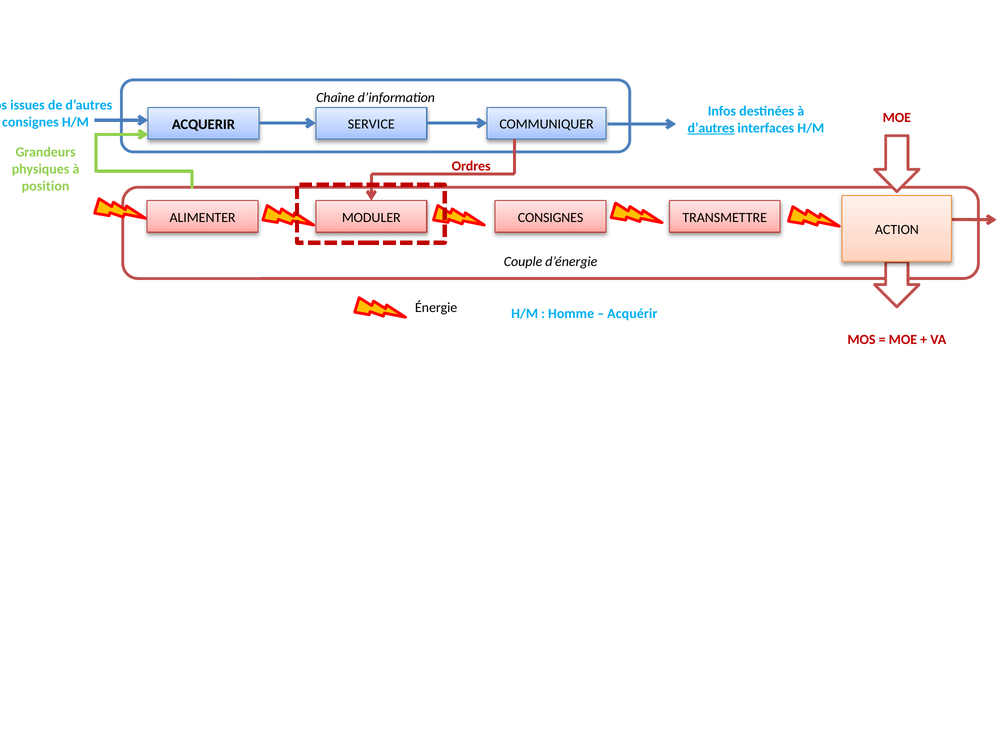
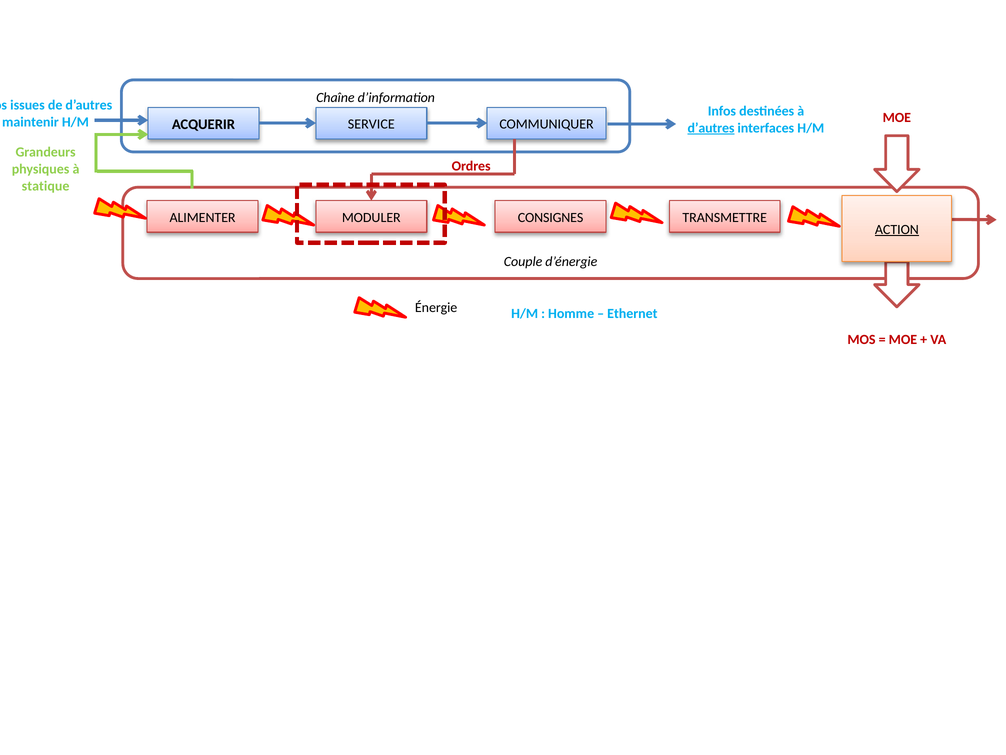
consignes at (30, 122): consignes -> maintenir
position: position -> statique
ACTION underline: none -> present
Acquérir: Acquérir -> Ethernet
